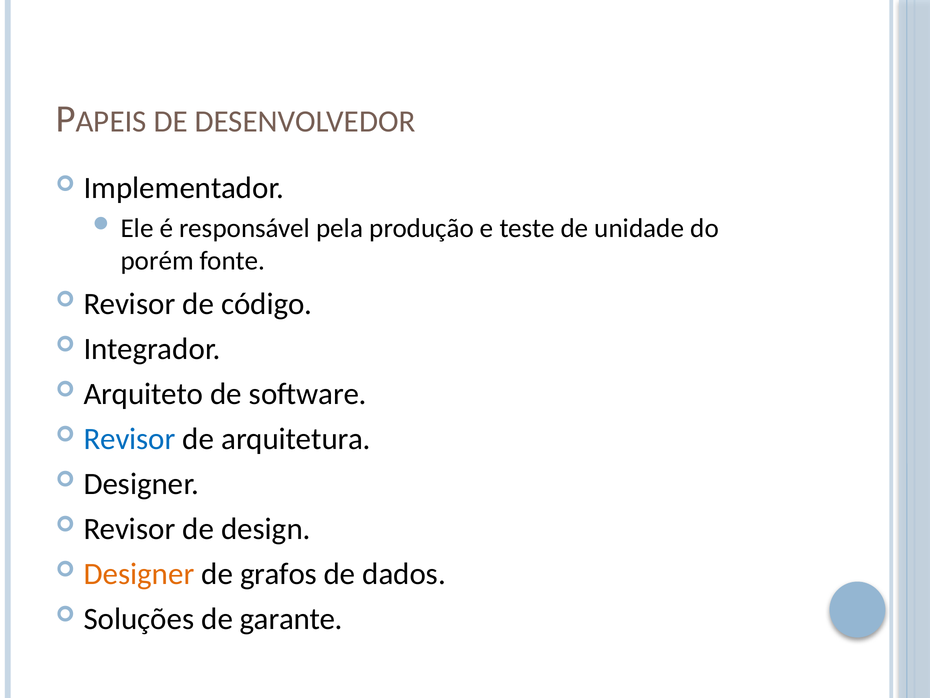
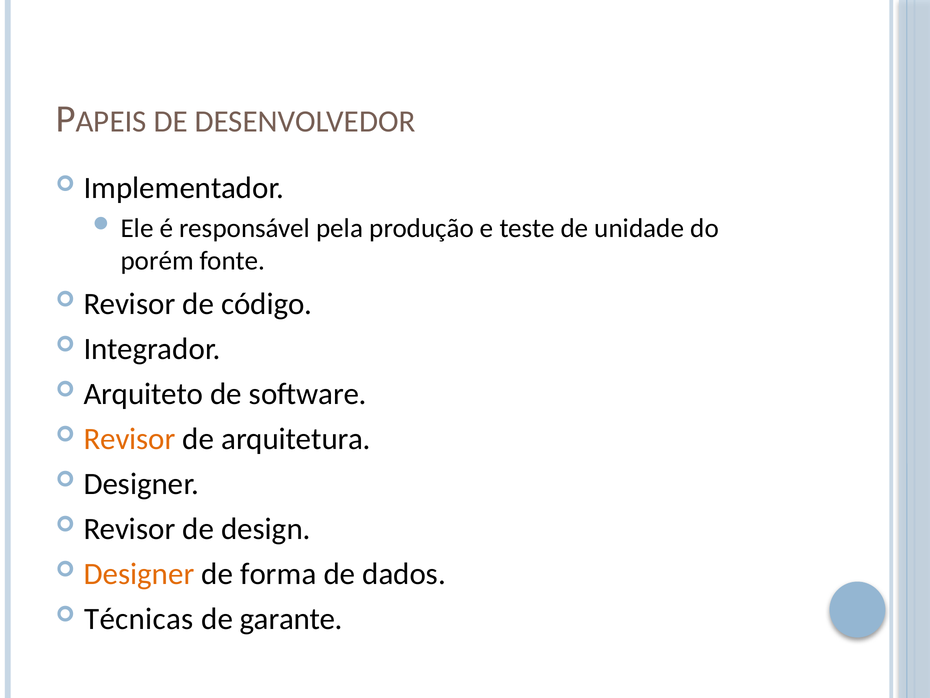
Revisor at (130, 438) colour: blue -> orange
grafos: grafos -> forma
Soluções: Soluções -> Técnicas
